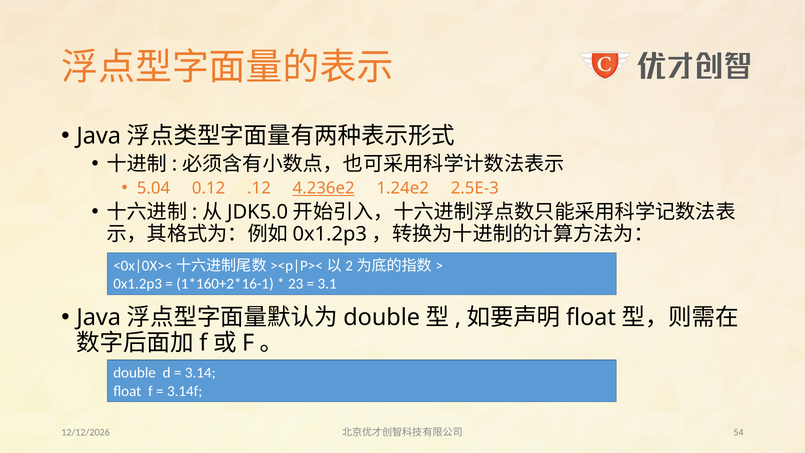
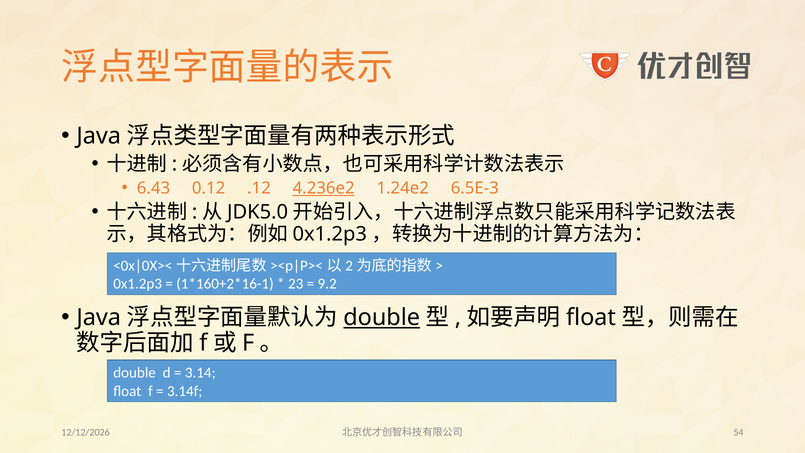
5.04: 5.04 -> 6.43
2.5E-3: 2.5E-3 -> 6.5E-3
3.1: 3.1 -> 9.2
double at (382, 318) underline: none -> present
